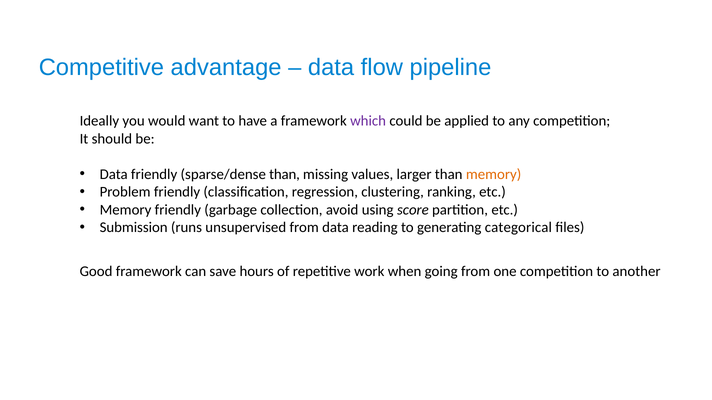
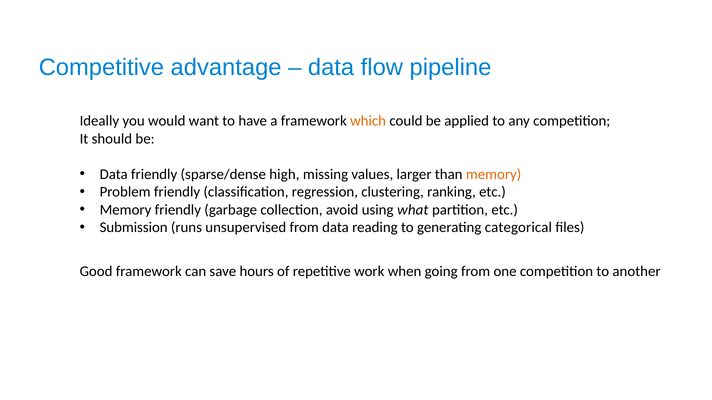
which colour: purple -> orange
sparse/dense than: than -> high
score: score -> what
